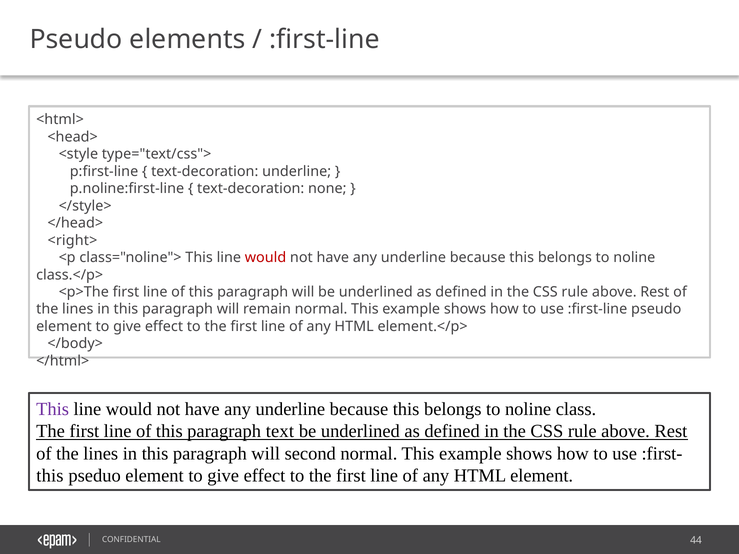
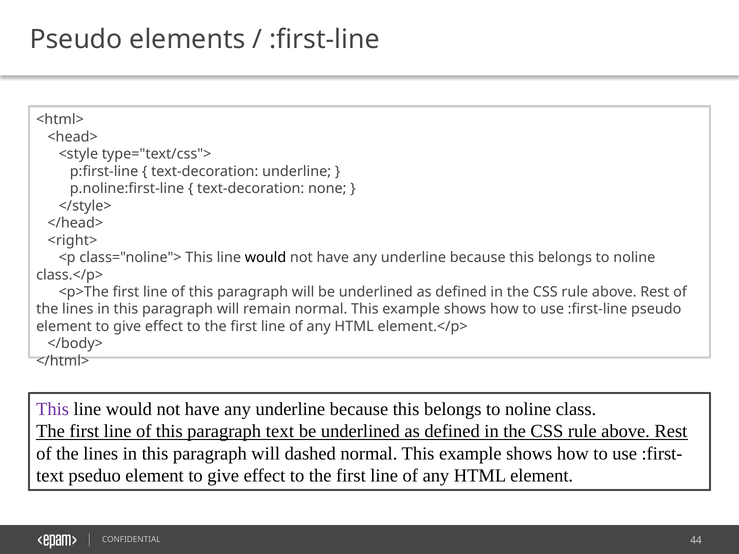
would at (266, 258) colour: red -> black
second: second -> dashed
this at (50, 476): this -> text
